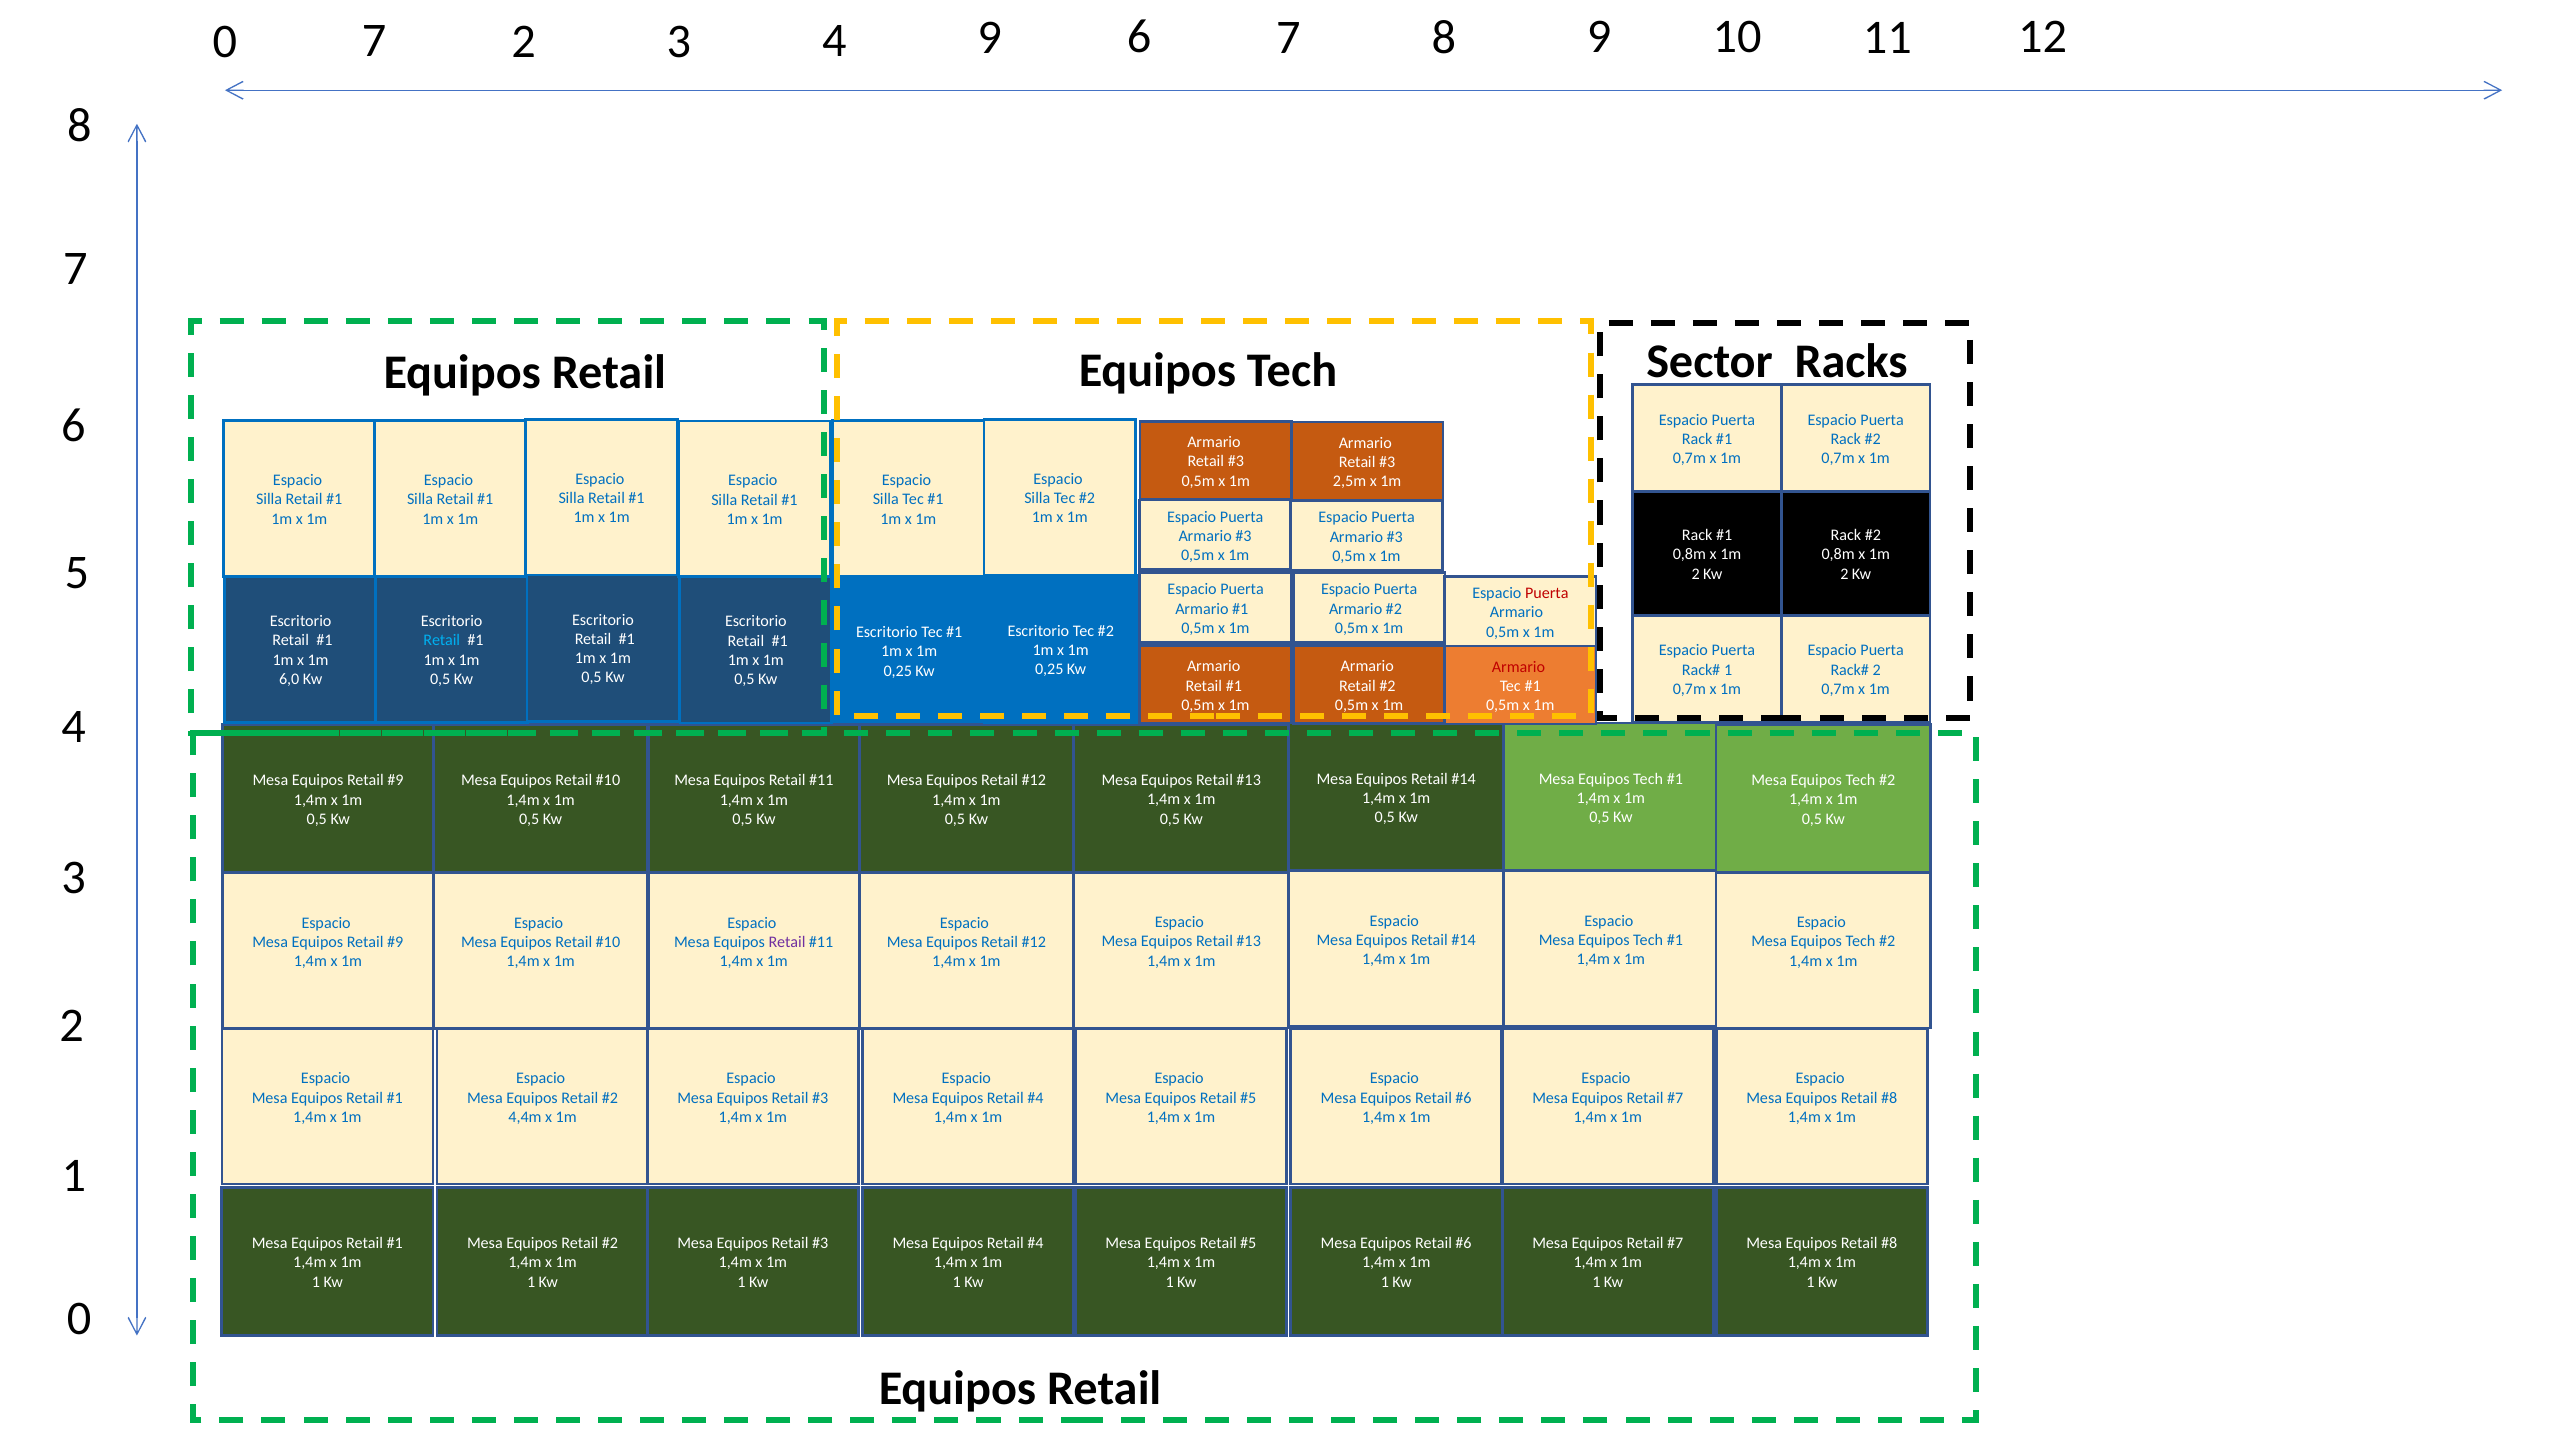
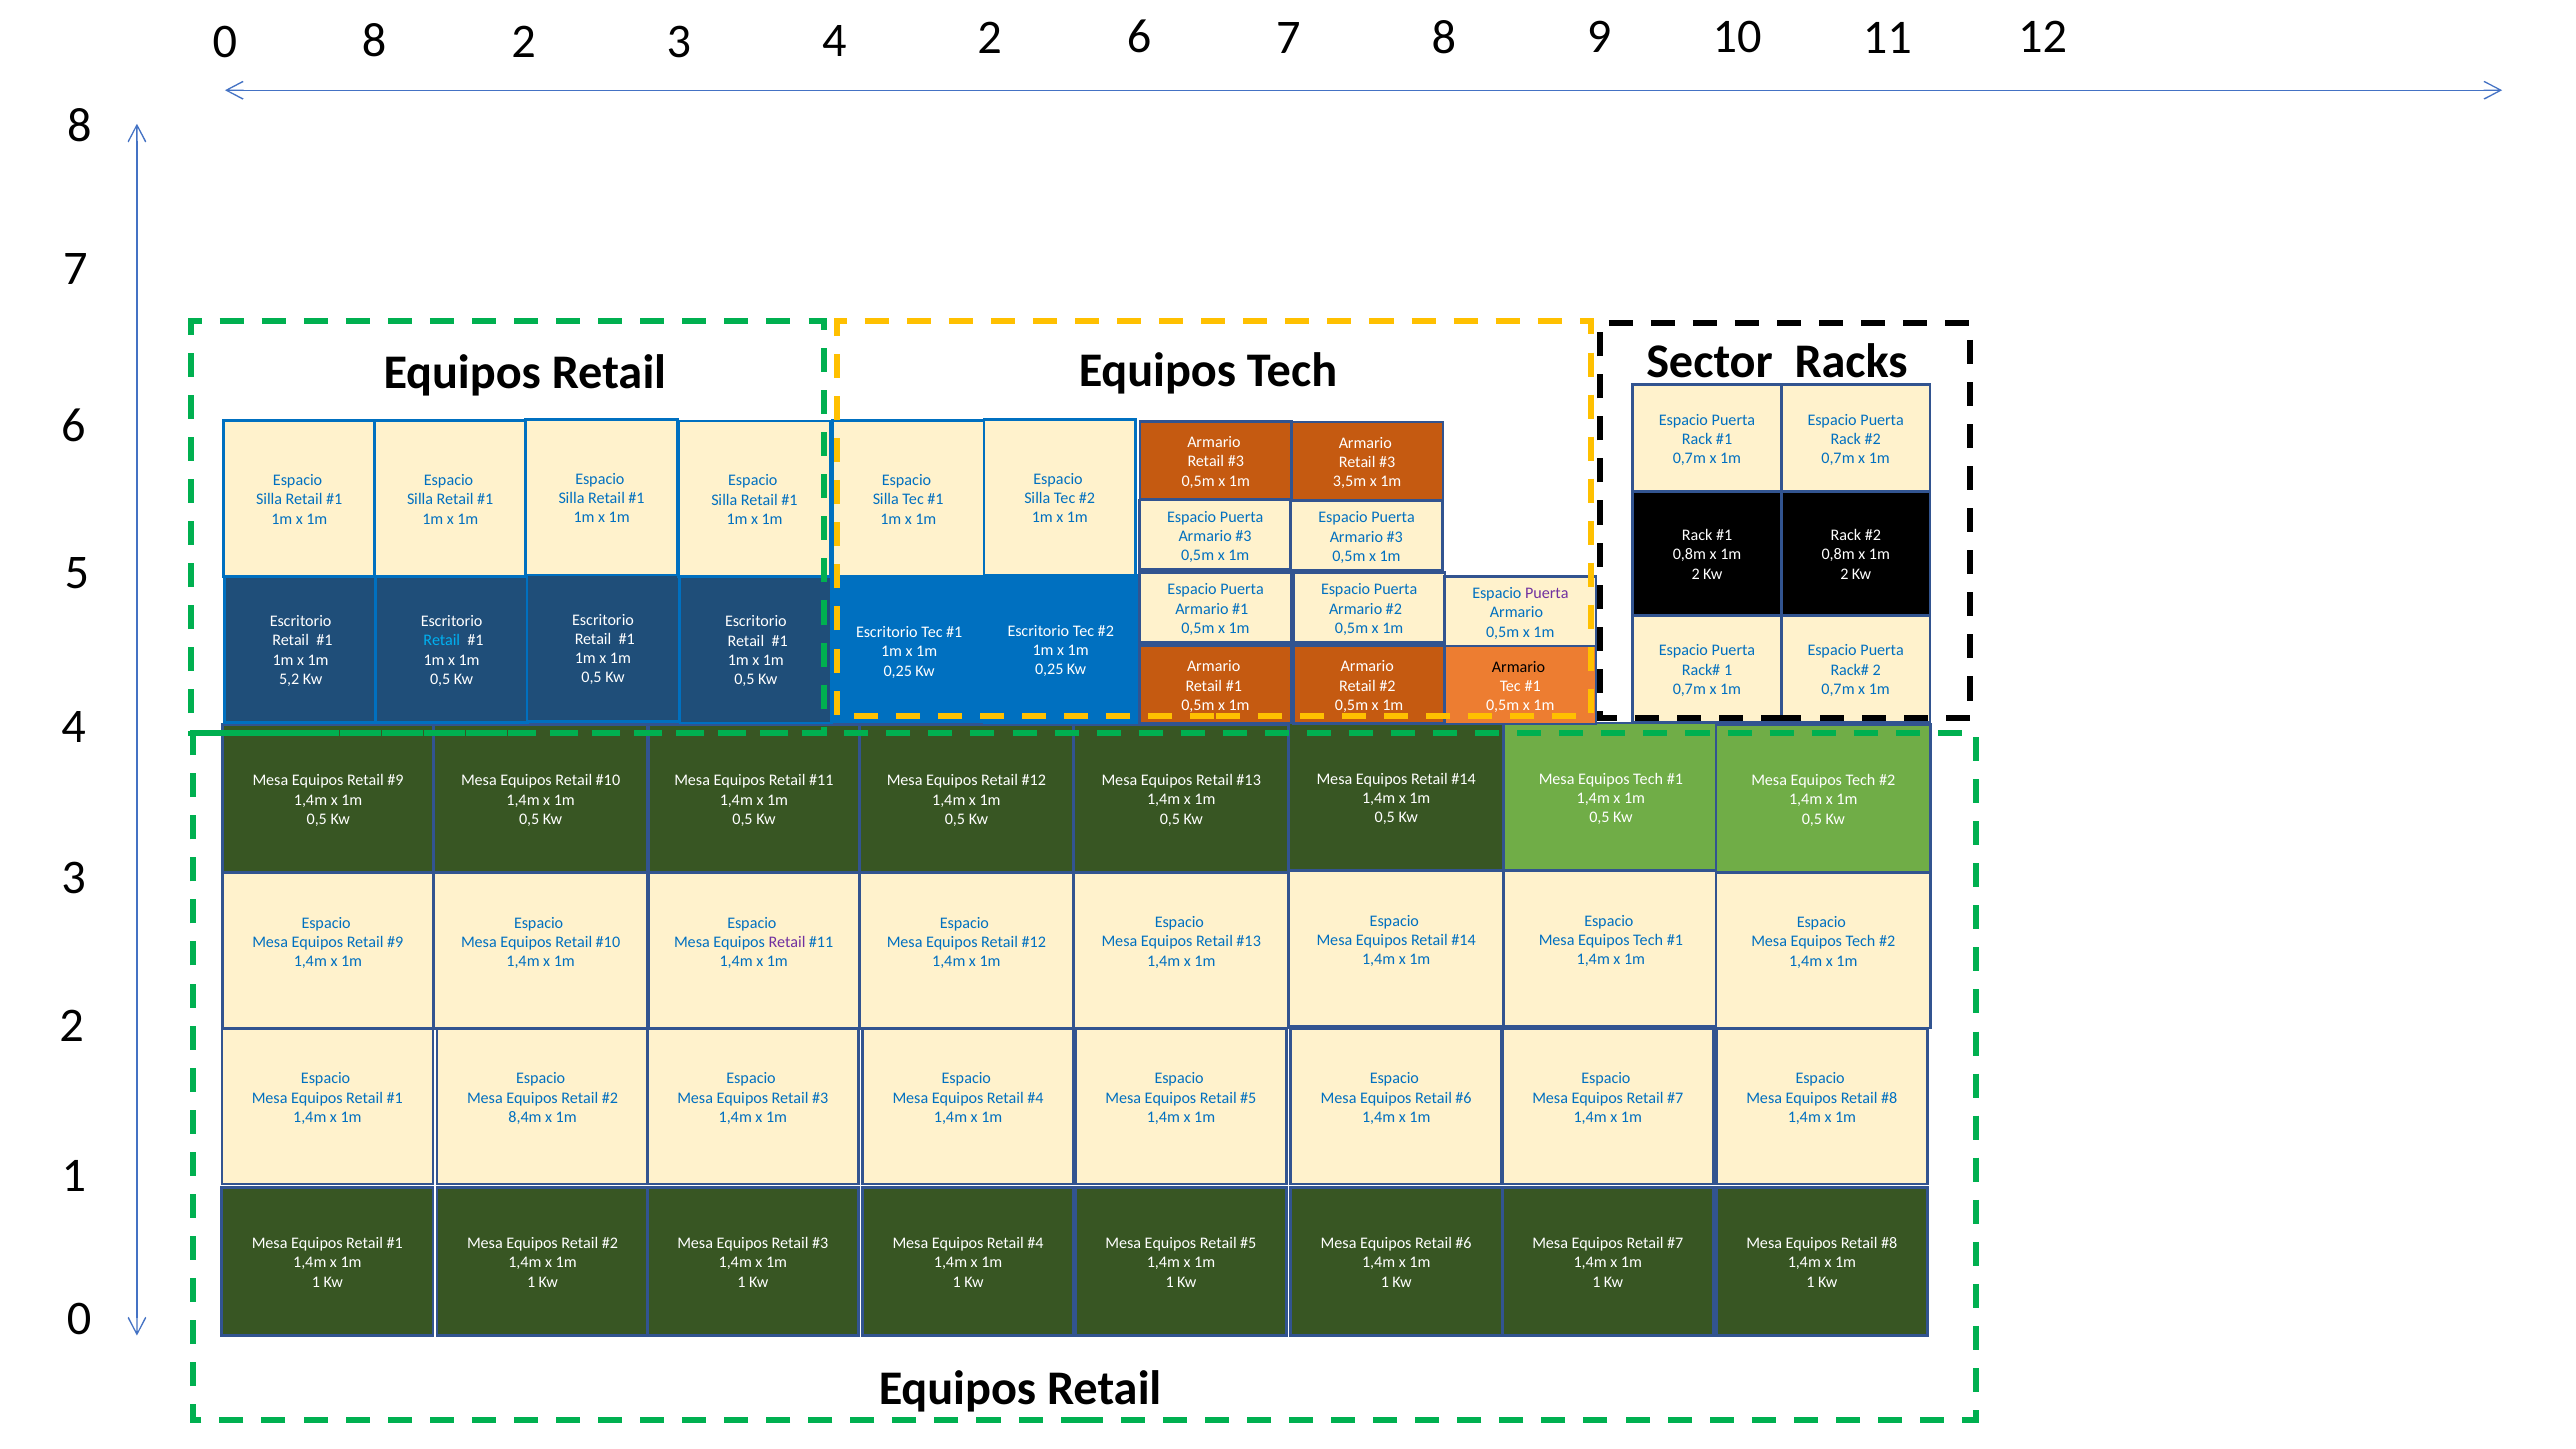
0 7: 7 -> 8
4 9: 9 -> 2
2,5m: 2,5m -> 3,5m
Puerta at (1547, 593) colour: red -> purple
Armario at (1519, 667) colour: red -> black
6,0: 6,0 -> 5,2
4,4m: 4,4m -> 8,4m
